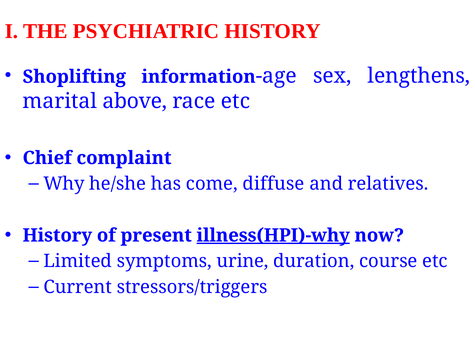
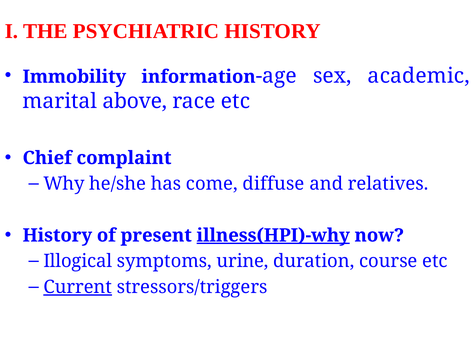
Shoplifting: Shoplifting -> Immobility
lengthens: lengthens -> academic
Limited: Limited -> Illogical
Current underline: none -> present
